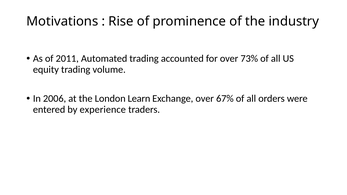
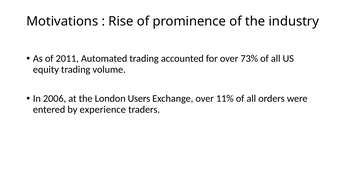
Learn: Learn -> Users
67%: 67% -> 11%
